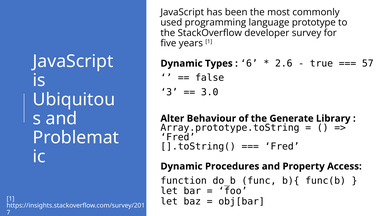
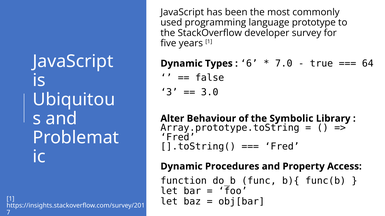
2.6: 2.6 -> 7.0
57: 57 -> 64
Generate: Generate -> Symbolic
